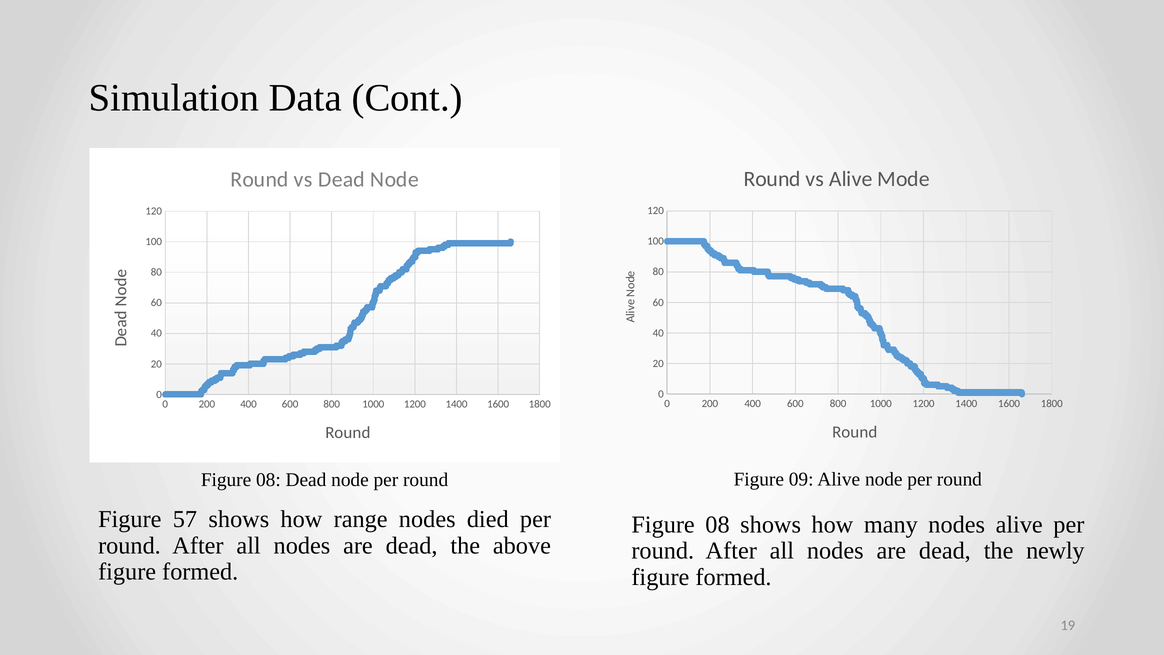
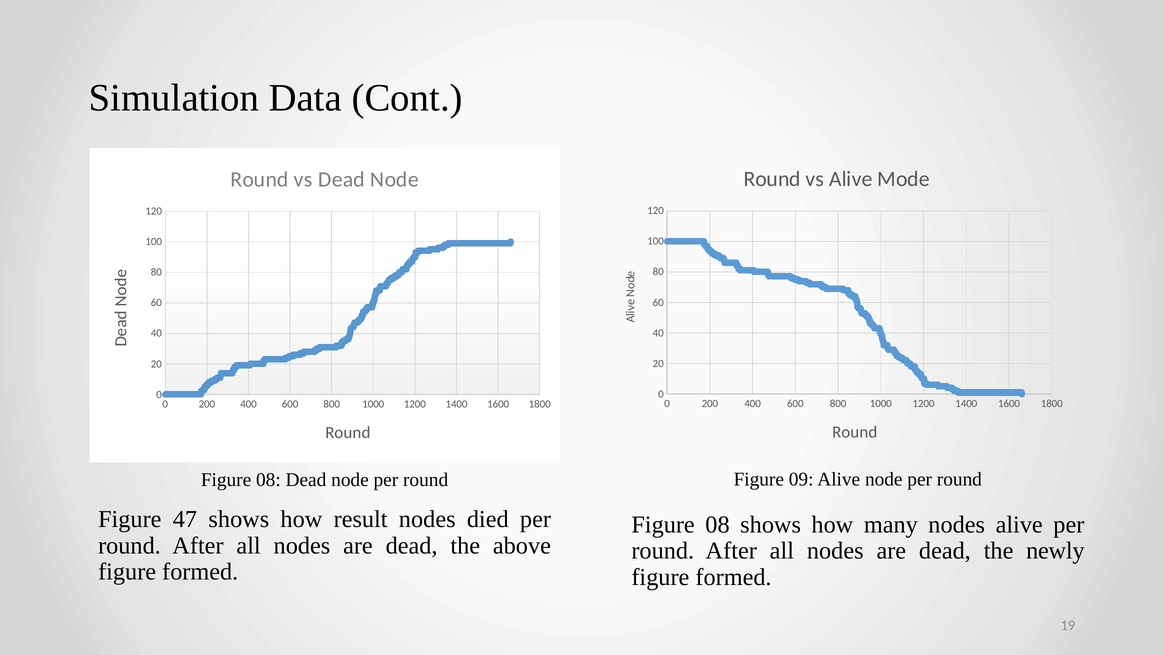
57: 57 -> 47
range: range -> result
